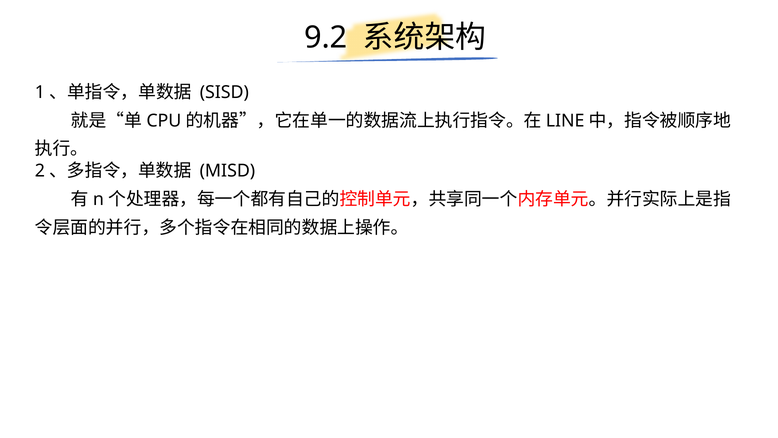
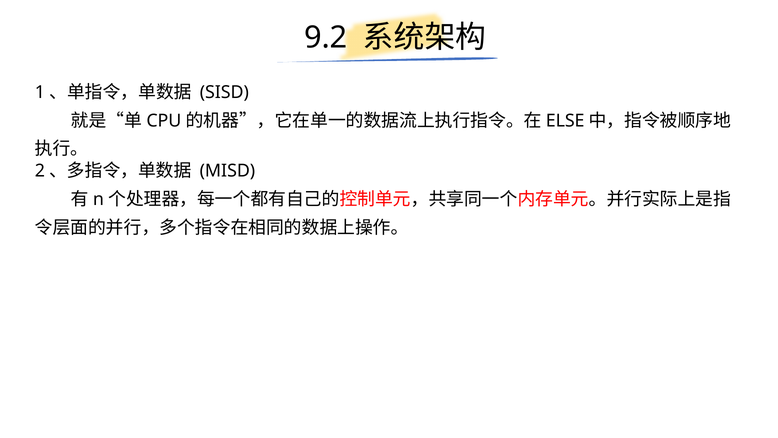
LINE: LINE -> ELSE
